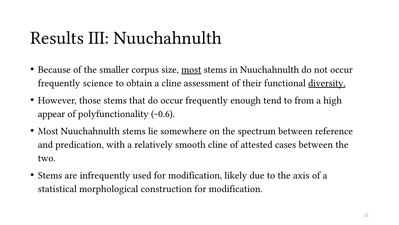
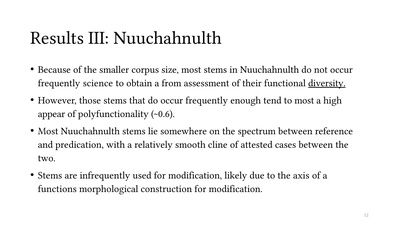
most at (191, 69) underline: present -> none
a cline: cline -> from
to from: from -> most
statistical: statistical -> functions
